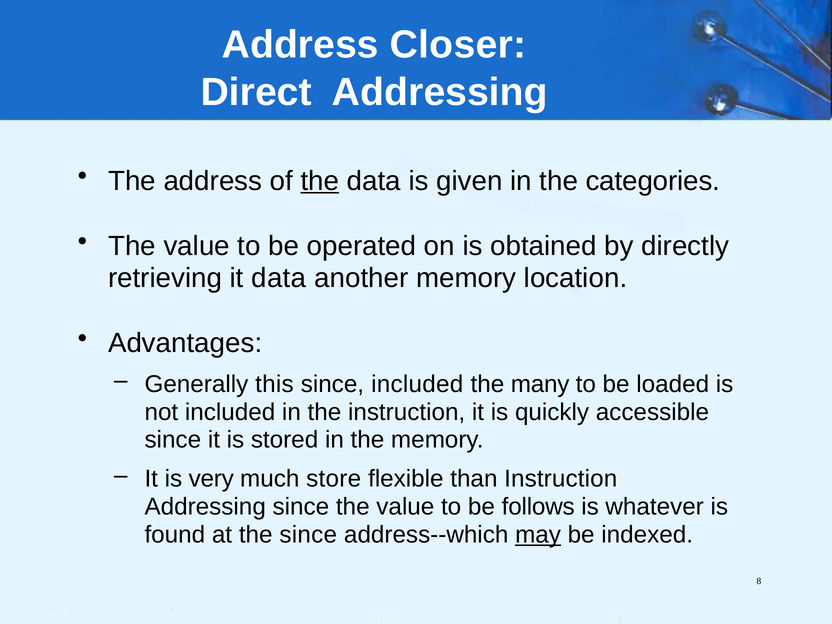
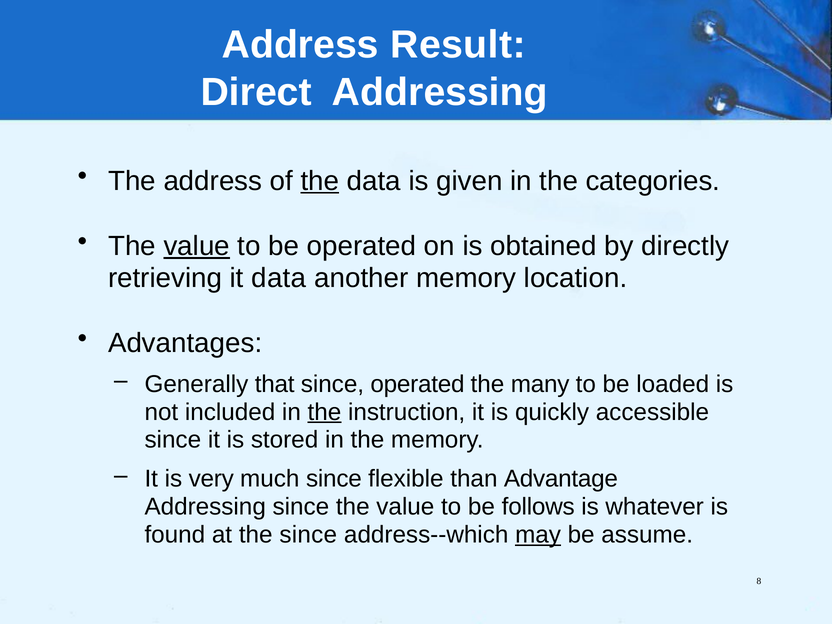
Closer: Closer -> Result
value at (197, 246) underline: none -> present
this: this -> that
since included: included -> operated
the at (324, 412) underline: none -> present
much store: store -> since
than Instruction: Instruction -> Advantage
indexed: indexed -> assume
